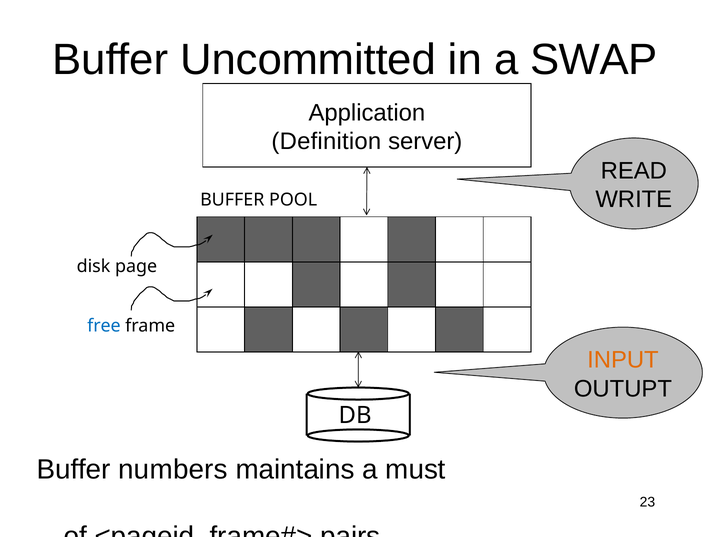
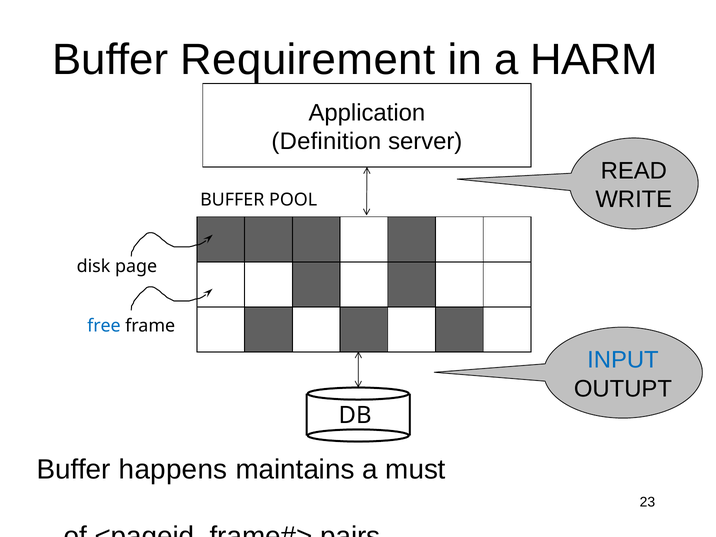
Uncommitted: Uncommitted -> Requirement
SWAP: SWAP -> HARM
INPUT colour: orange -> blue
numbers: numbers -> happens
